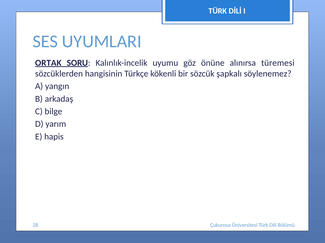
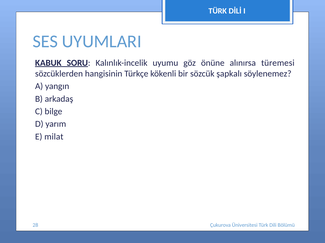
ORTAK: ORTAK -> KABUK
hapis: hapis -> milat
